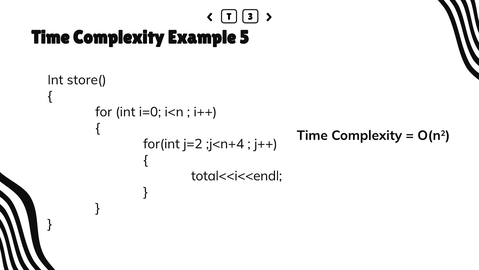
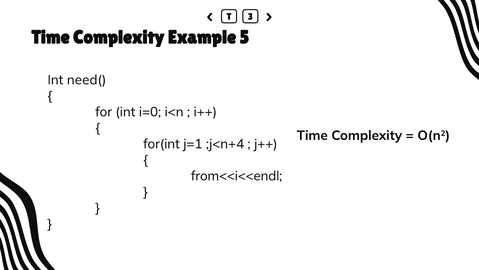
store(: store( -> need(
j=2: j=2 -> j=1
total<<i<<endl: total<<i<<endl -> from<<i<<endl
